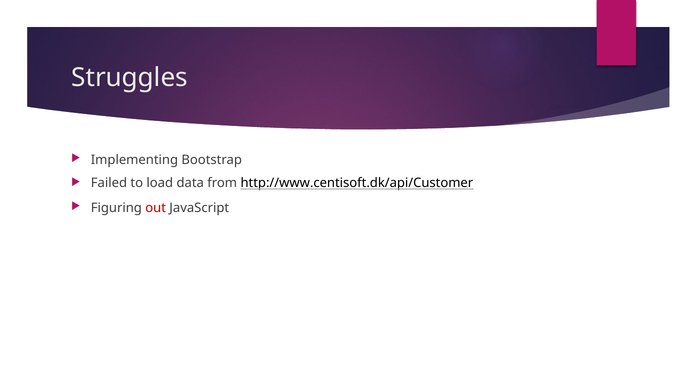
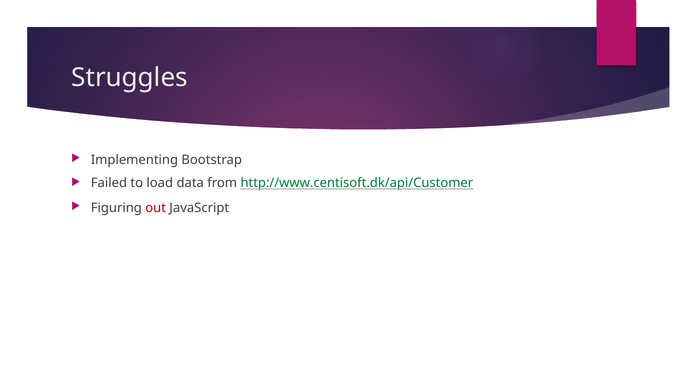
http://www.centisoft.dk/api/Customer colour: black -> green
